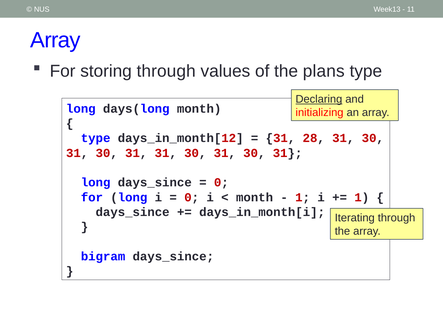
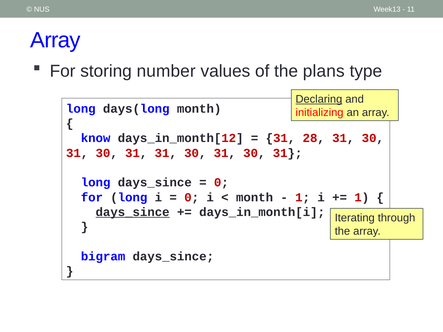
storing through: through -> number
type at (96, 138): type -> know
days_since at (133, 212) underline: none -> present
